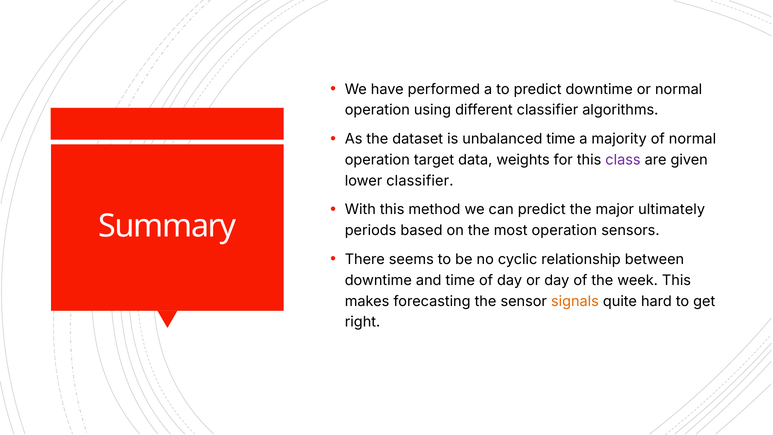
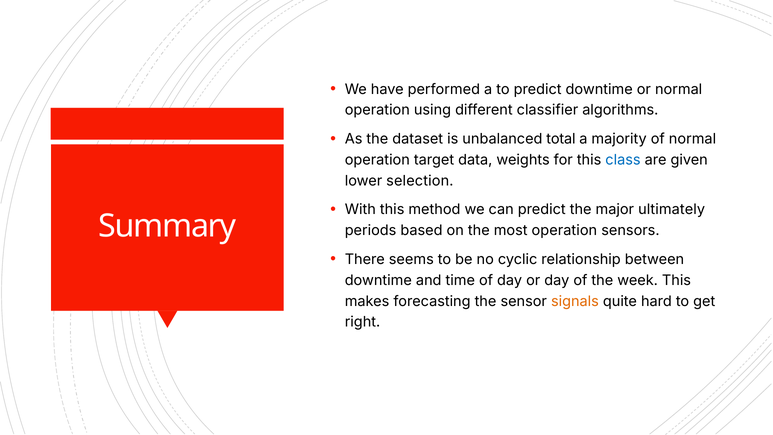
unbalanced time: time -> total
class colour: purple -> blue
lower classifier: classifier -> selection
